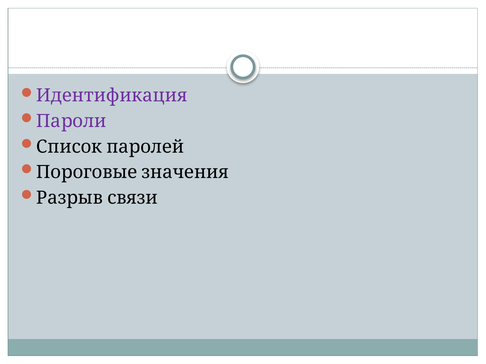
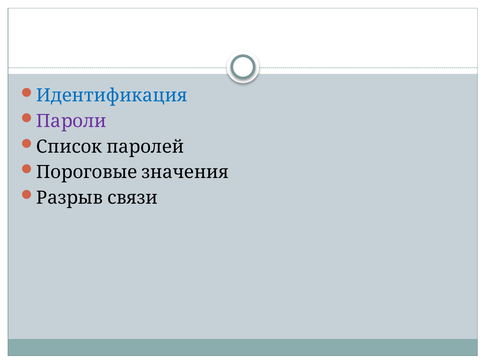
Идентификация colour: purple -> blue
